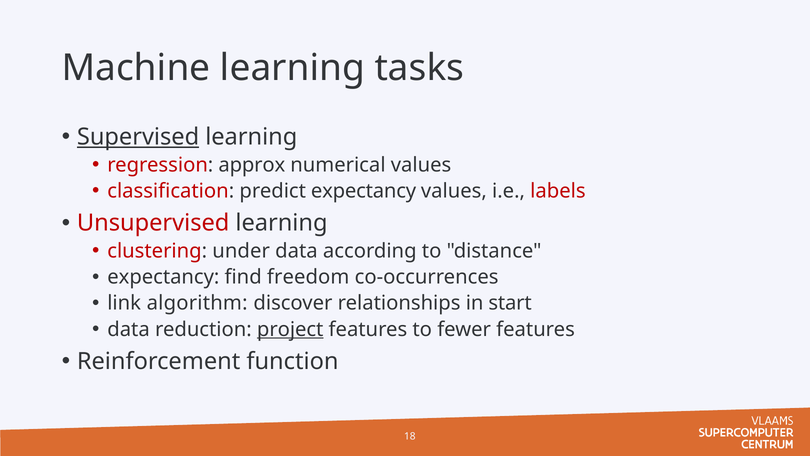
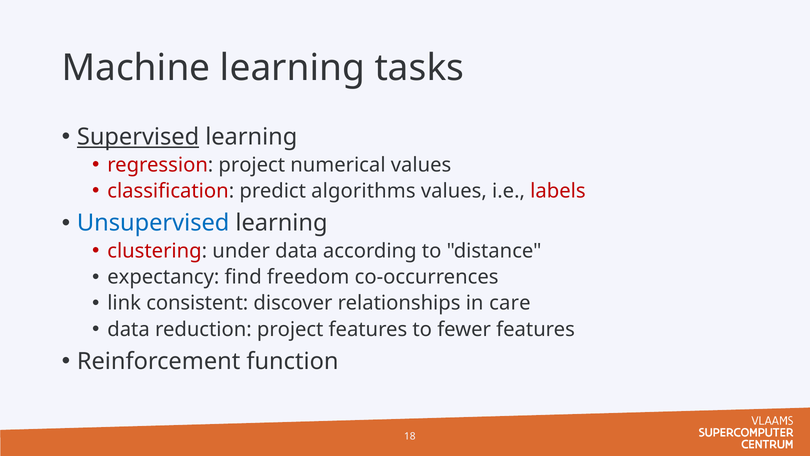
regression approx: approx -> project
predict expectancy: expectancy -> algorithms
Unsupervised colour: red -> blue
algorithm: algorithm -> consistent
start: start -> care
project at (290, 329) underline: present -> none
